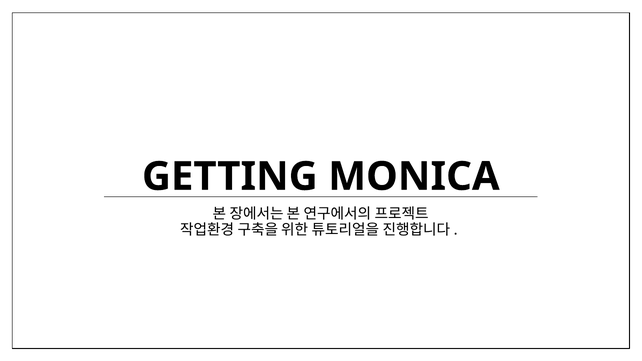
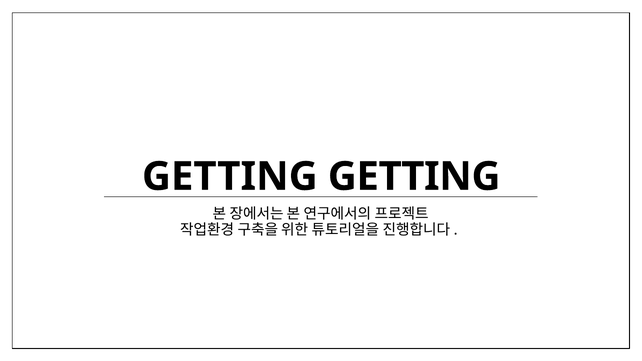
GETTING MONICA: MONICA -> GETTING
